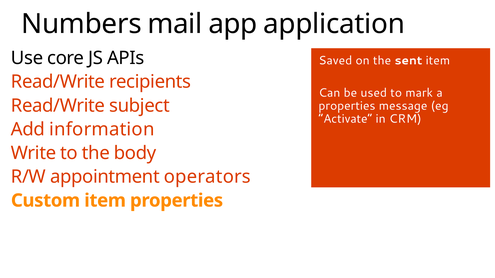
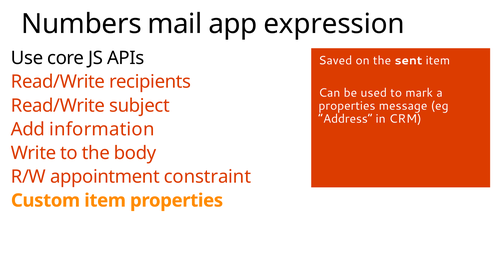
application: application -> expression
Activate: Activate -> Address
operators: operators -> constraint
